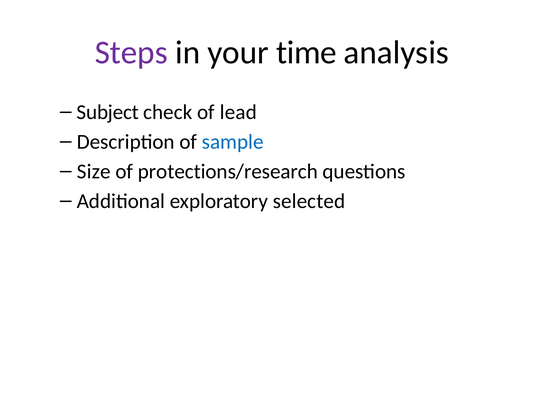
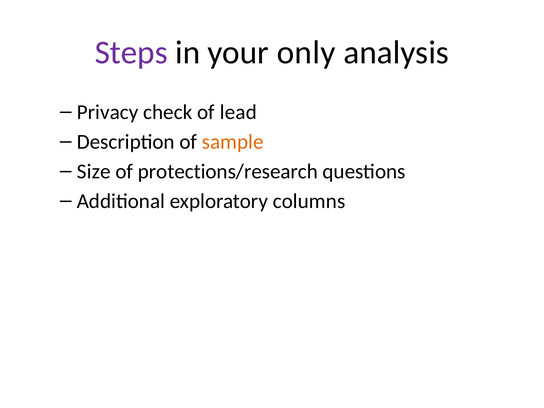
time: time -> only
Subject: Subject -> Privacy
sample colour: blue -> orange
selected: selected -> columns
